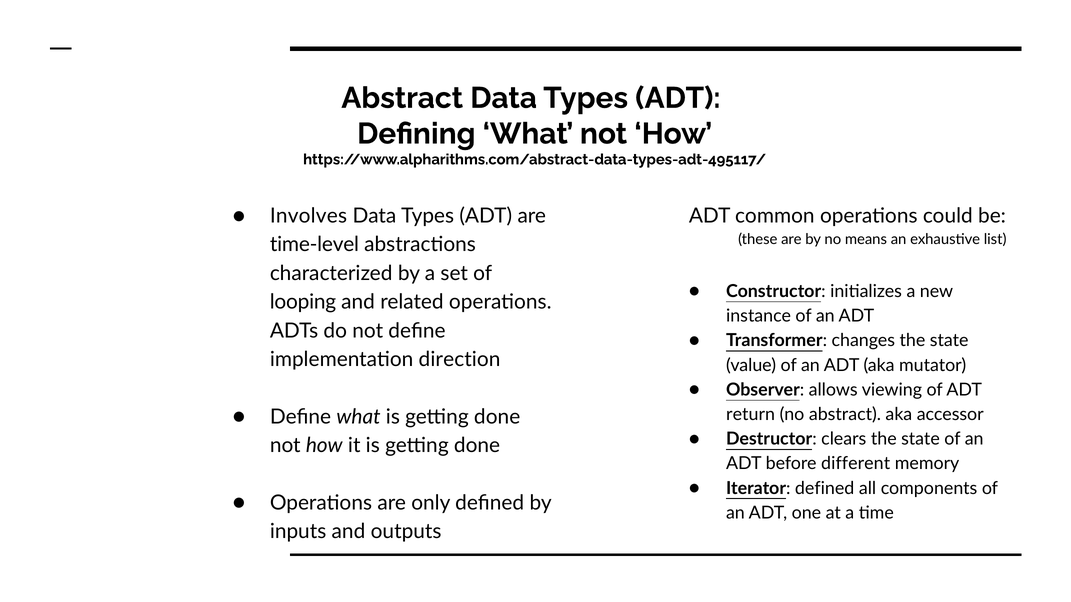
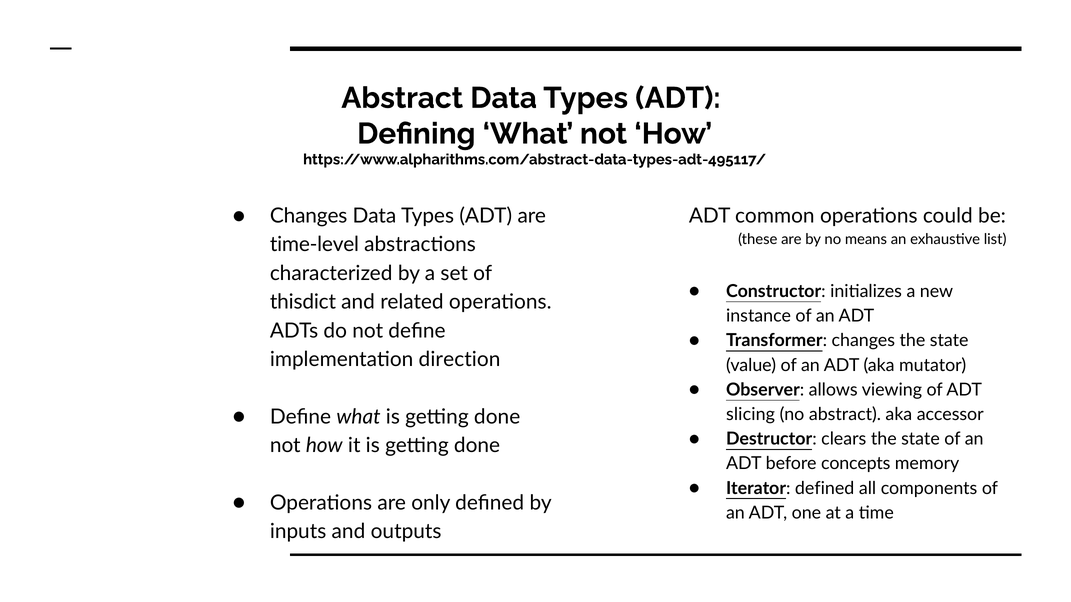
Involves at (308, 216): Involves -> Changes
looping: looping -> thisdict
return: return -> slicing
different: different -> concepts
